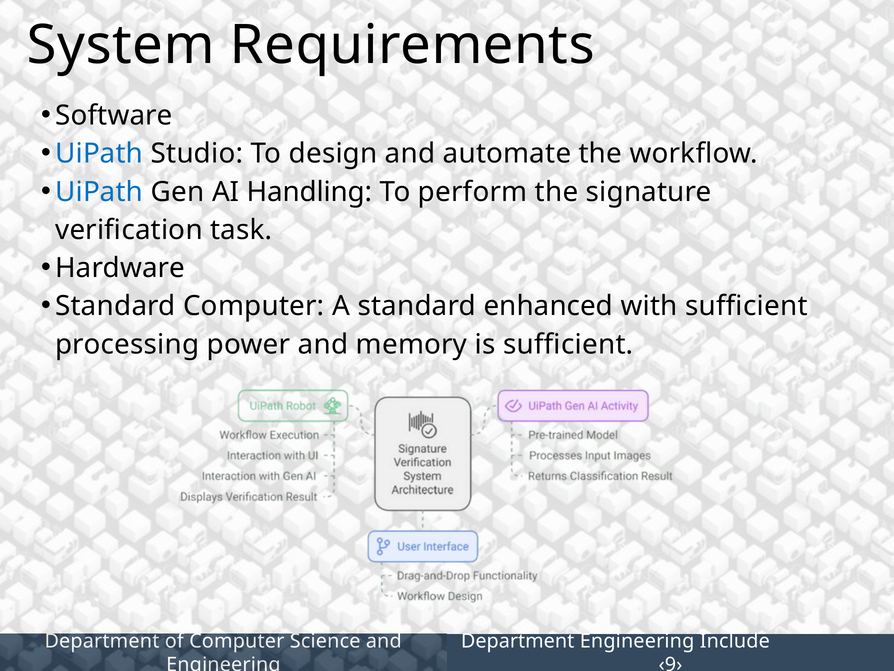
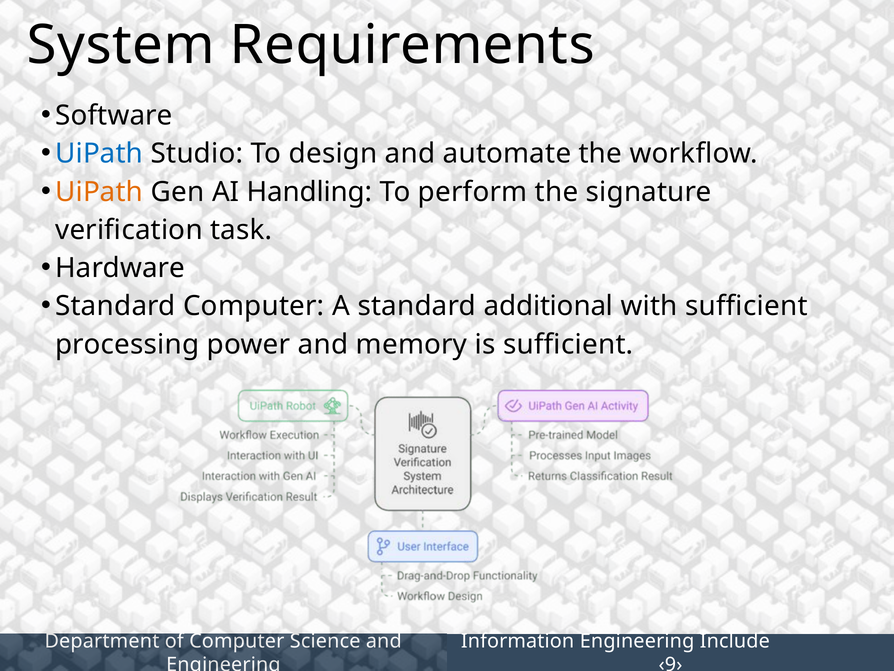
UiPath at (99, 192) colour: blue -> orange
enhanced: enhanced -> additional
Department at (518, 641): Department -> Information
